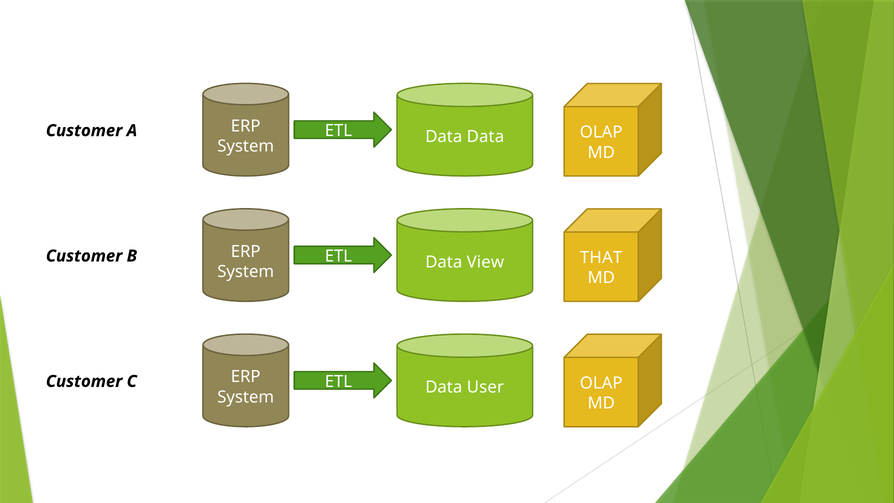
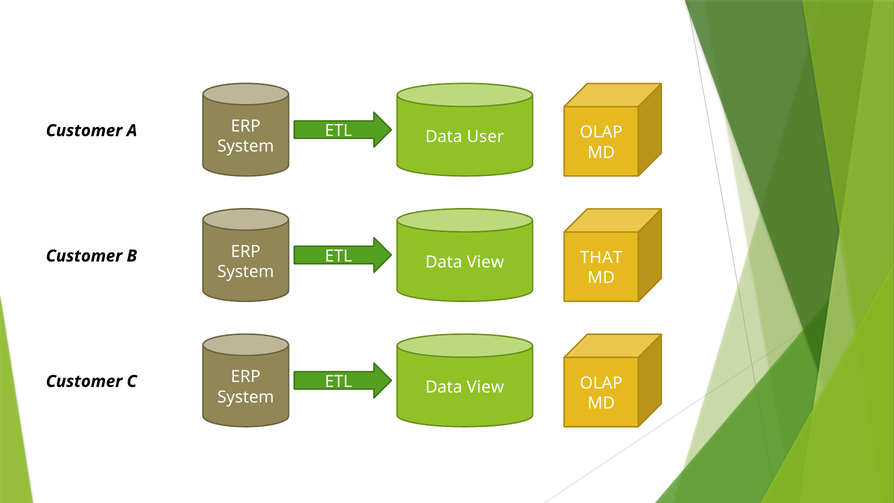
Data Data: Data -> User
User at (485, 387): User -> View
